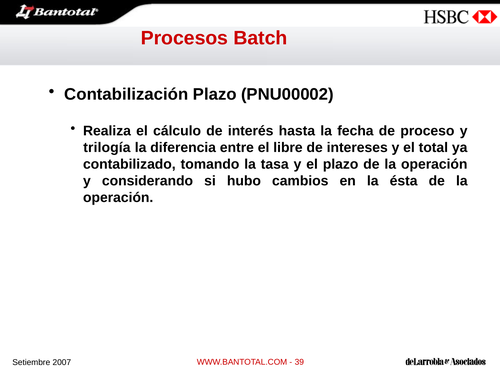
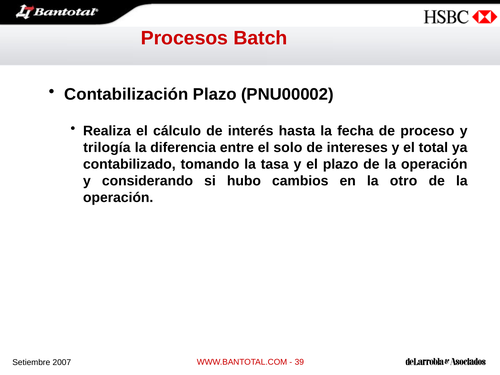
libre: libre -> solo
ésta: ésta -> otro
